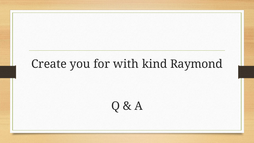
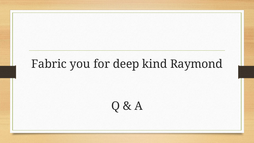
Create: Create -> Fabric
with: with -> deep
